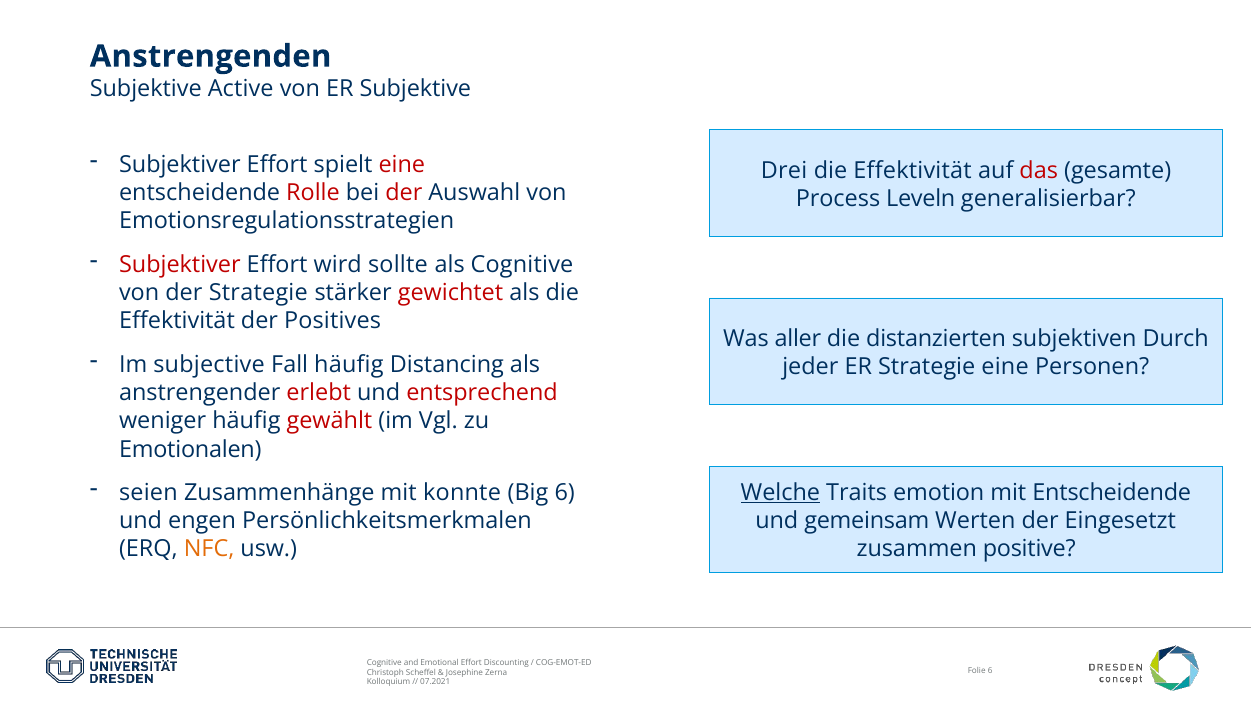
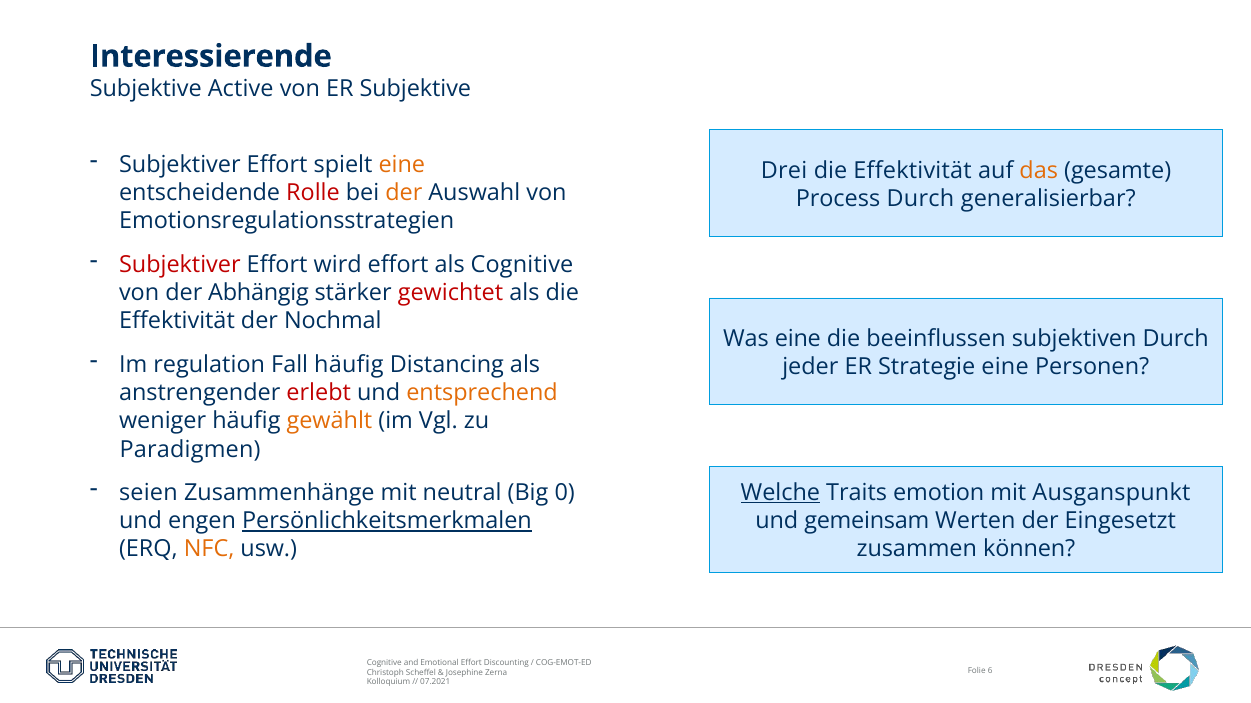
Anstrengenden: Anstrengenden -> Interessierende
eine at (402, 165) colour: red -> orange
das colour: red -> orange
der at (404, 193) colour: red -> orange
Process Leveln: Leveln -> Durch
wird sollte: sollte -> effort
der Strategie: Strategie -> Abhängig
Positives: Positives -> Nochmal
Was aller: aller -> eine
distanzierten: distanzierten -> beeinflussen
subjective: subjective -> regulation
entsprechend colour: red -> orange
gewählt colour: red -> orange
Emotionalen: Emotionalen -> Paradigmen
konnte: konnte -> neutral
Big 6: 6 -> 0
mit Entscheidende: Entscheidende -> Ausganspunkt
Persönlichkeitsmerkmalen underline: none -> present
positive: positive -> können
